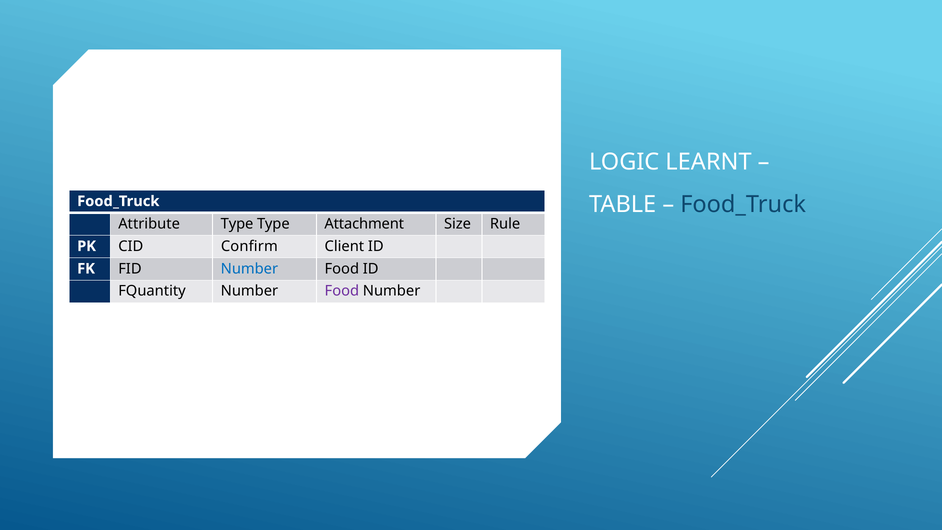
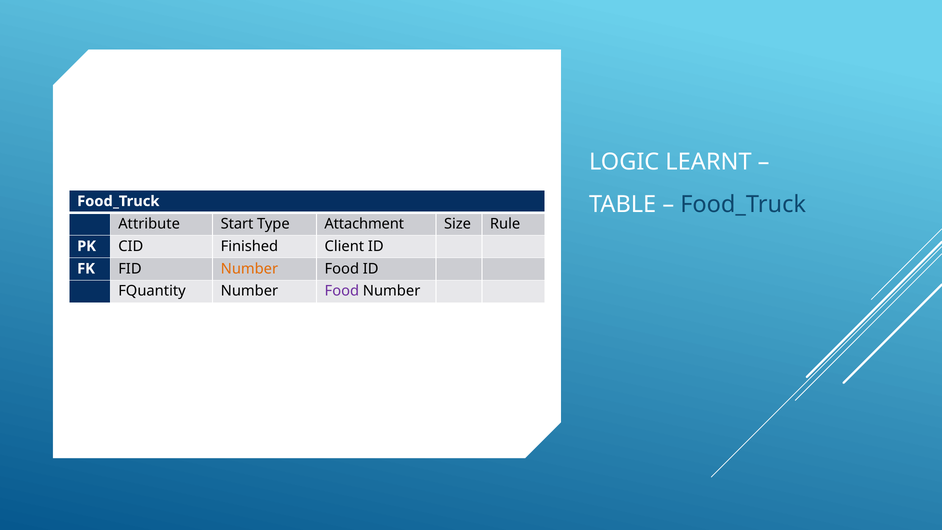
Attribute Type: Type -> Start
Confirm: Confirm -> Finished
Number at (249, 269) colour: blue -> orange
